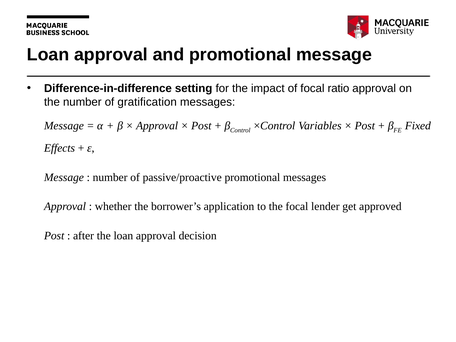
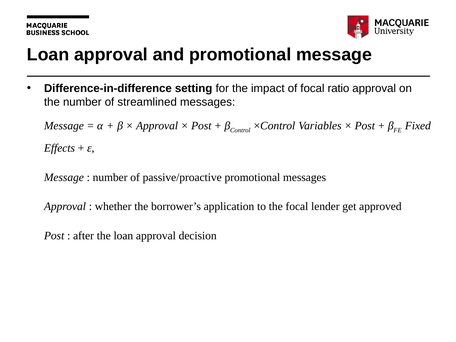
gratification: gratification -> streamlined
